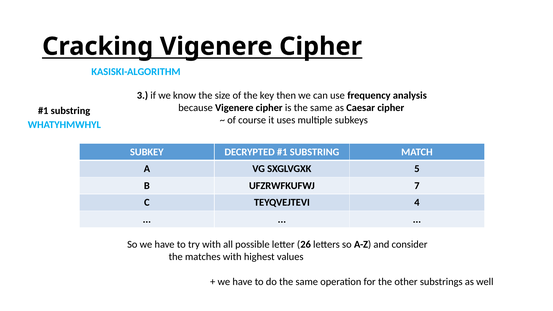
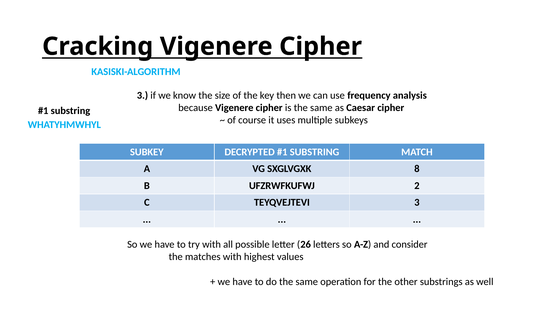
5: 5 -> 8
7: 7 -> 2
TEYQVEJTEVI 4: 4 -> 3
